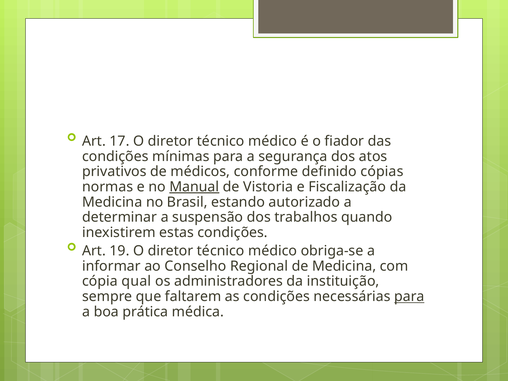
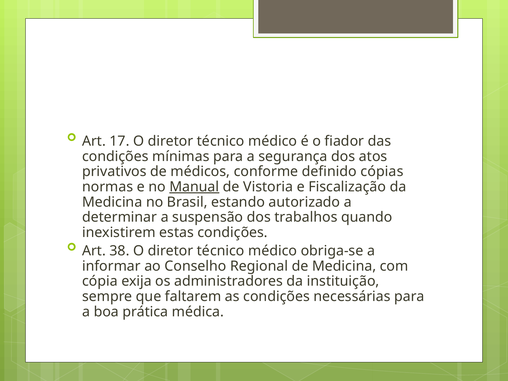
19: 19 -> 38
qual: qual -> exija
para at (409, 297) underline: present -> none
